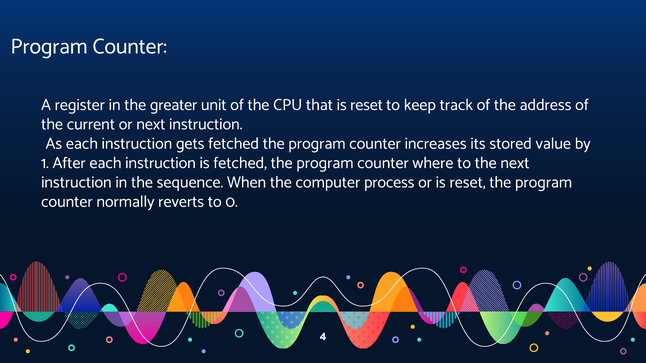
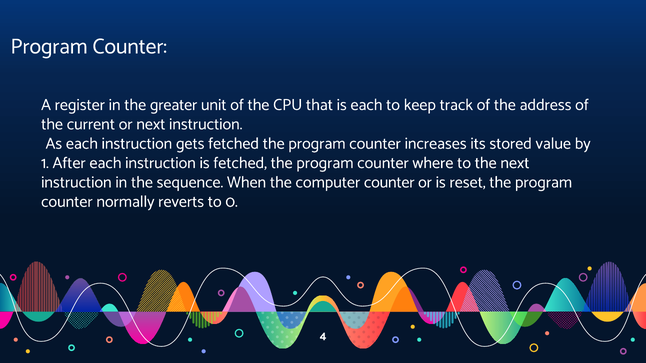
that is reset: reset -> each
computer process: process -> counter
